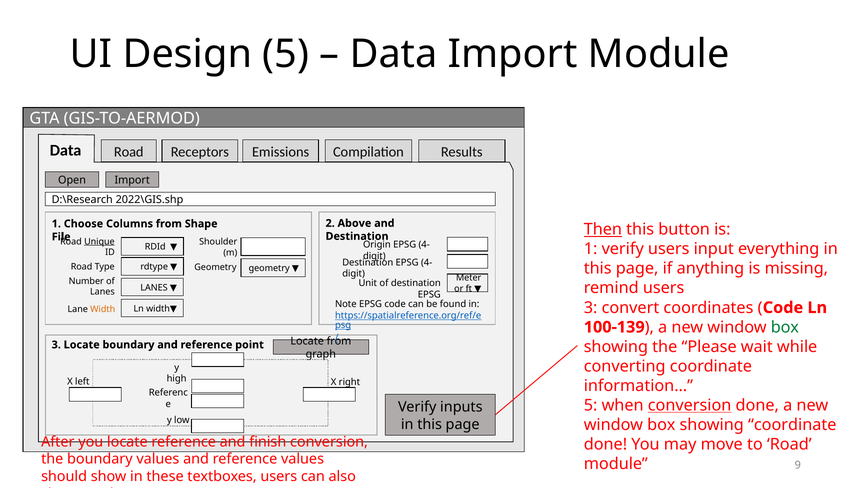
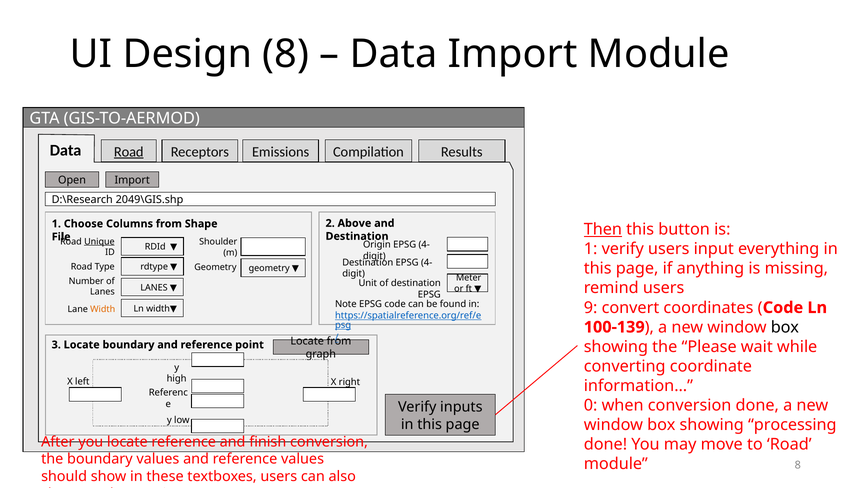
Design 5: 5 -> 8
Road at (129, 152) underline: none -> present
2022\GIS.shp: 2022\GIS.shp -> 2049\GIS.shp
3 at (591, 307): 3 -> 9
box at (785, 327) colour: green -> black
5 at (591, 405): 5 -> 0
conversion at (690, 405) underline: present -> none
showing coordinate: coordinate -> processing
module 9: 9 -> 8
